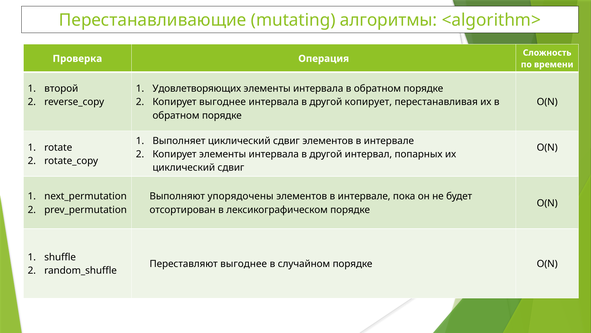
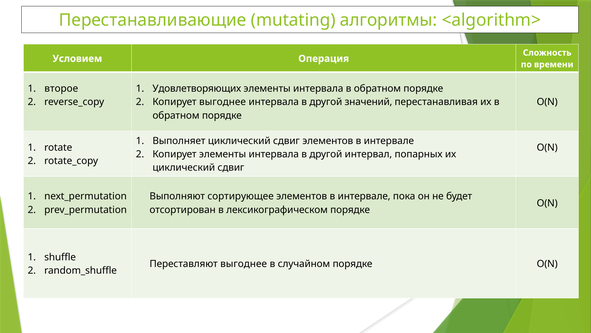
Проверка: Проверка -> Условием
второй: второй -> второе
другой копирует: копирует -> значений
упорядочены: упорядочены -> сортирующее
